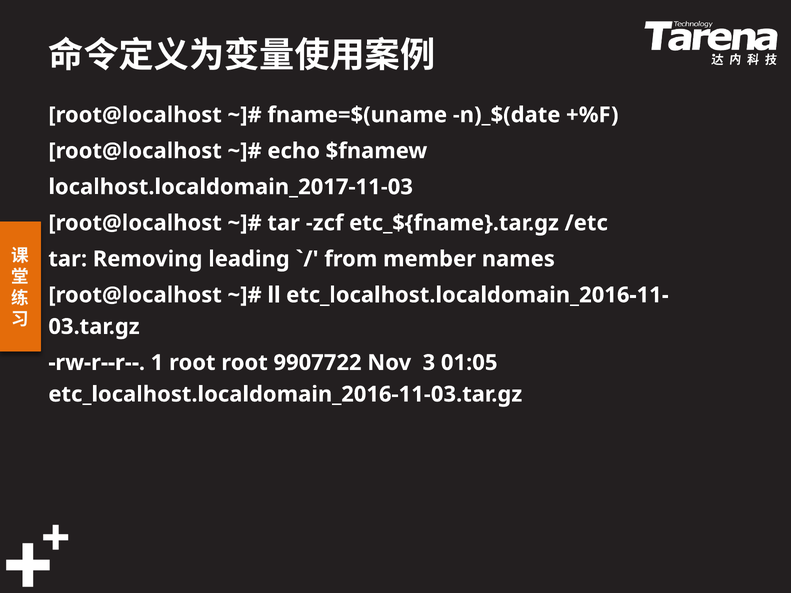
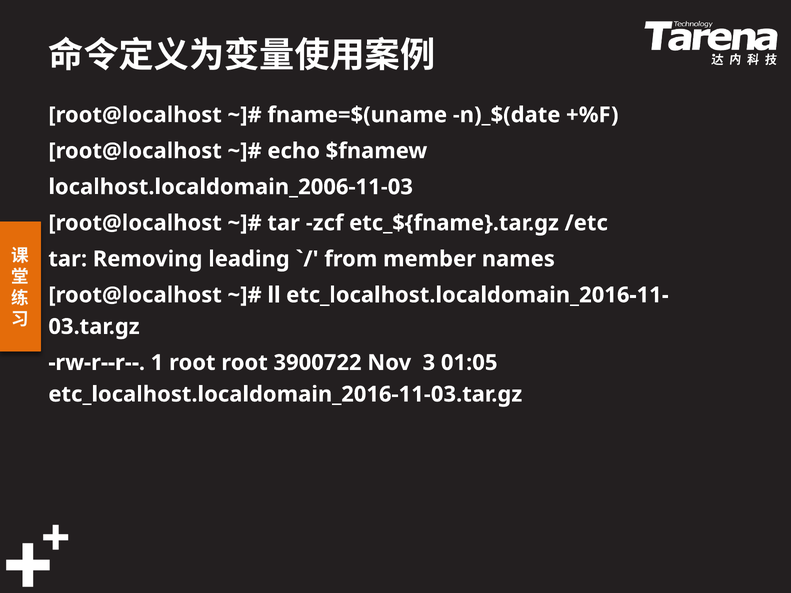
localhost.localdomain_2017-11-03: localhost.localdomain_2017-11-03 -> localhost.localdomain_2006-11-03
9907722: 9907722 -> 3900722
